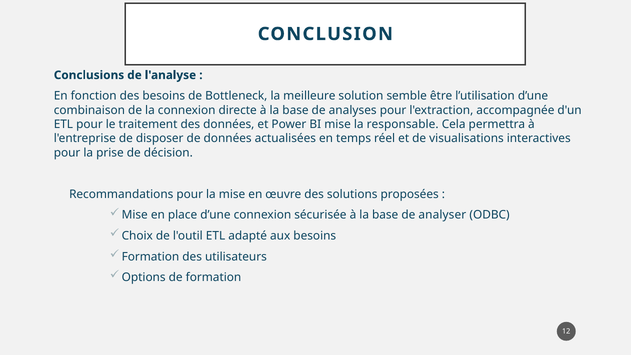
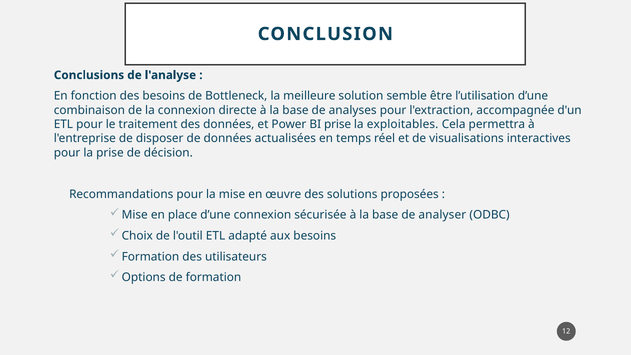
BI mise: mise -> prise
responsable: responsable -> exploitables
